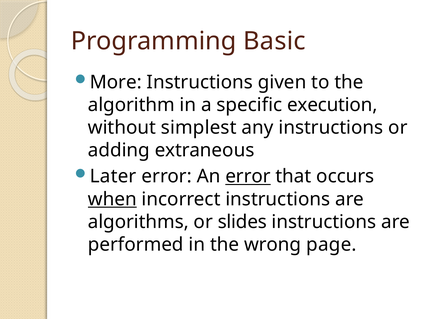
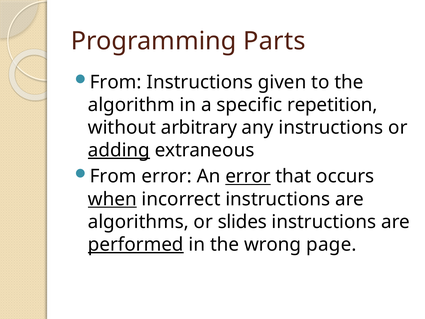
Basic: Basic -> Parts
More at (116, 82): More -> From
execution: execution -> repetition
simplest: simplest -> arbitrary
adding underline: none -> present
Later at (113, 176): Later -> From
performed underline: none -> present
